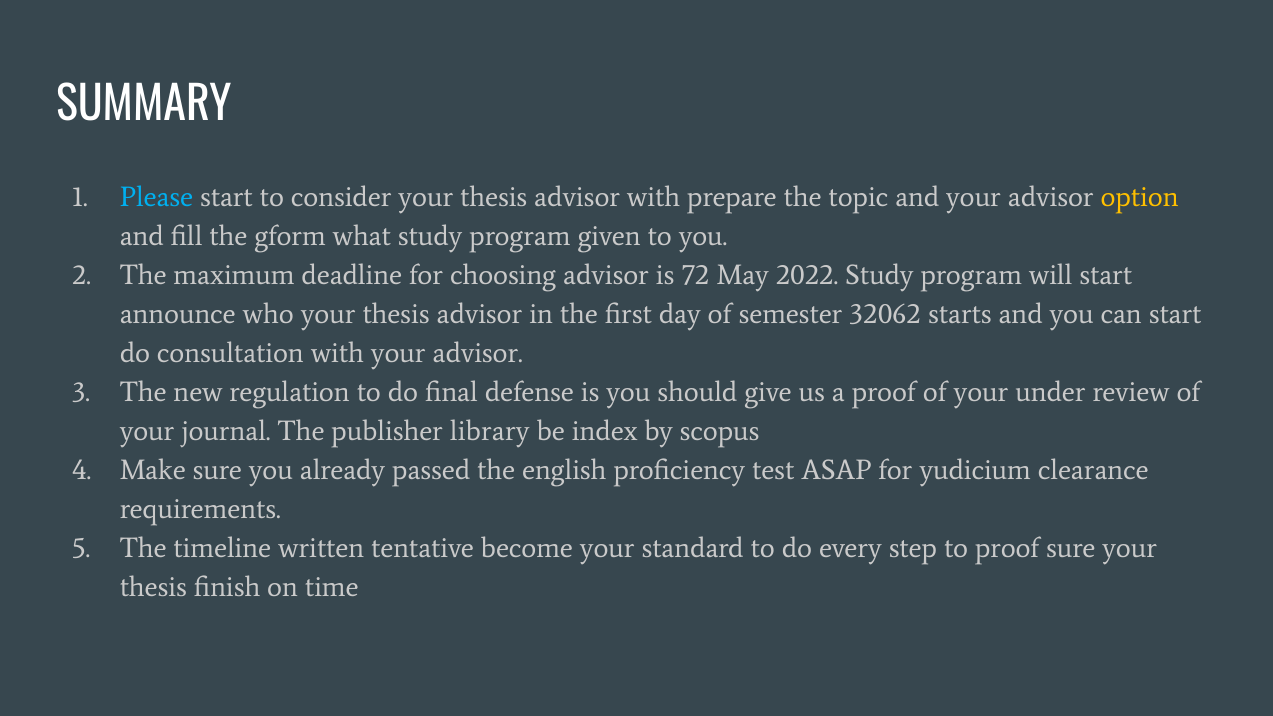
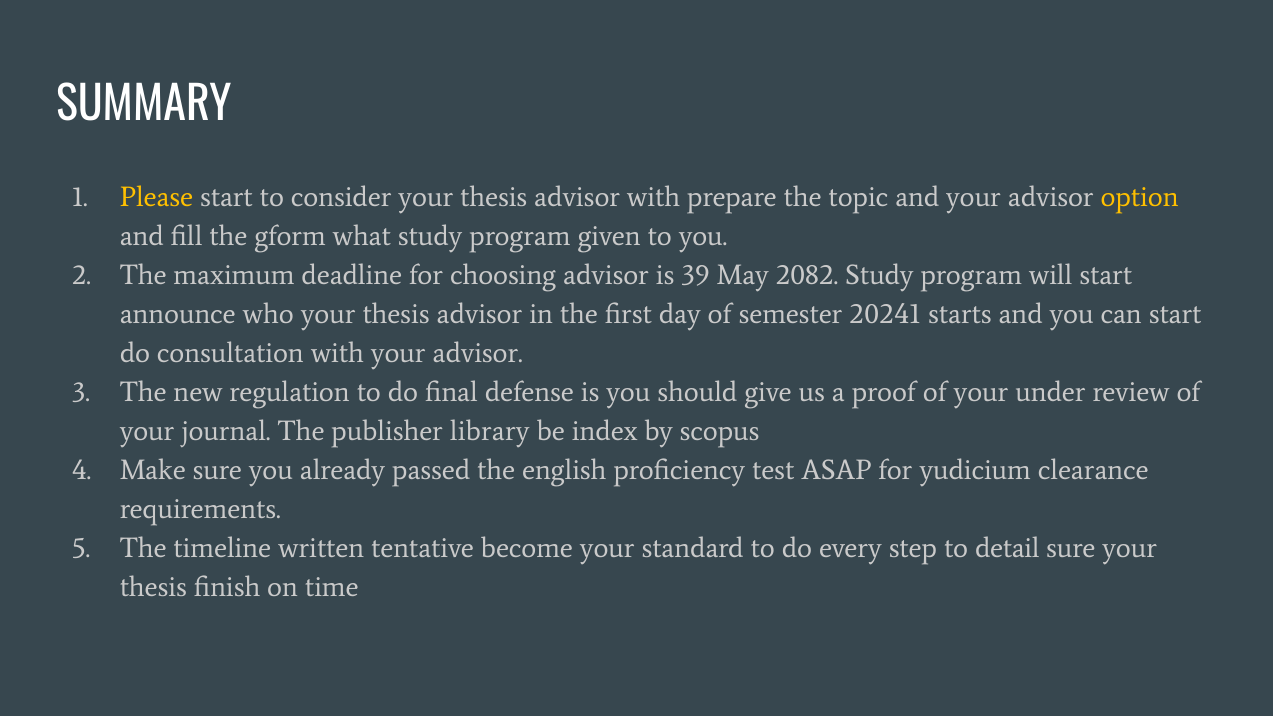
Please colour: light blue -> yellow
72: 72 -> 39
2022: 2022 -> 2082
32062: 32062 -> 20241
to proof: proof -> detail
